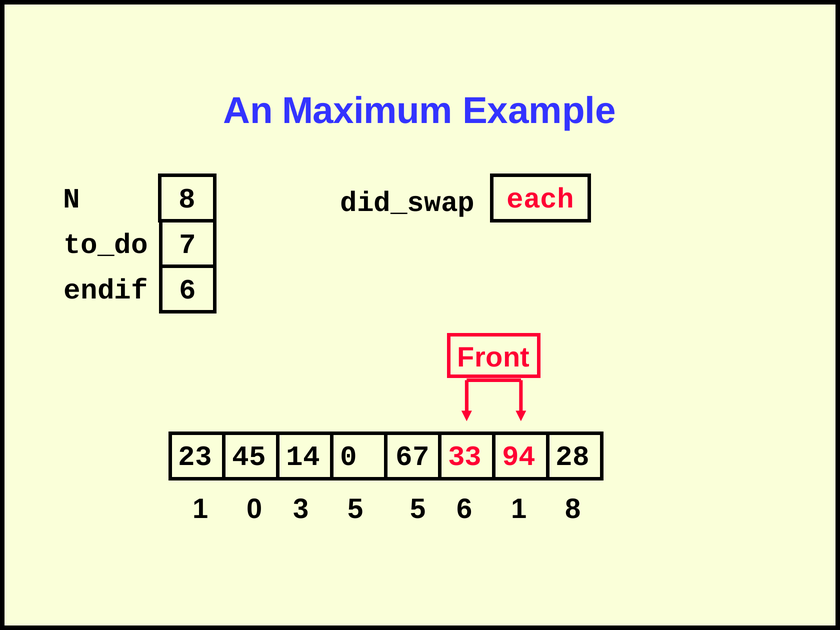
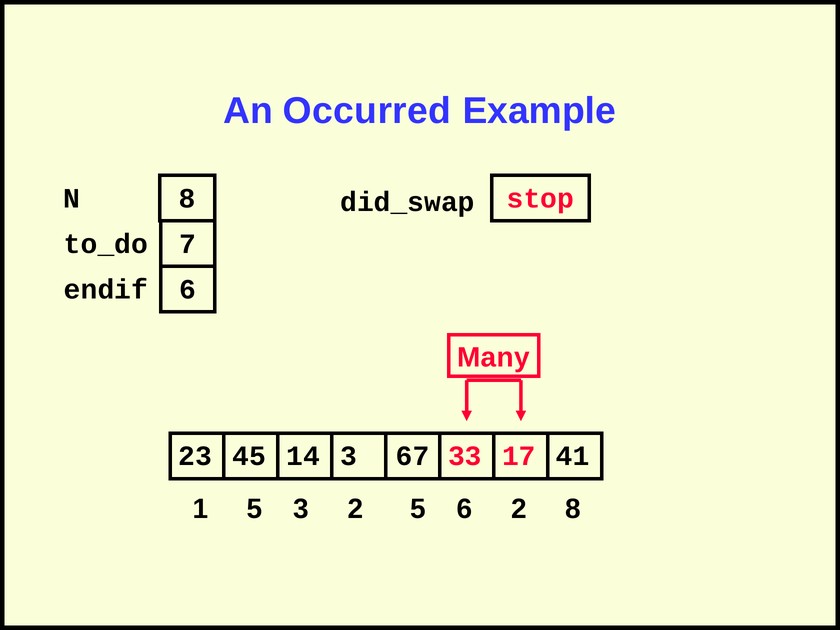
Maximum: Maximum -> Occurred
each: each -> stop
Front: Front -> Many
45 0: 0 -> 3
94: 94 -> 17
28: 28 -> 41
1 0: 0 -> 5
3 5: 5 -> 2
6 1: 1 -> 2
